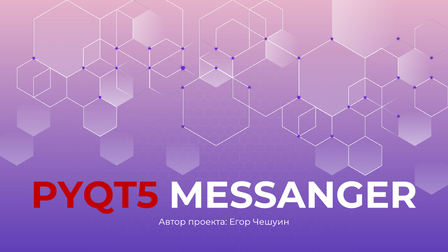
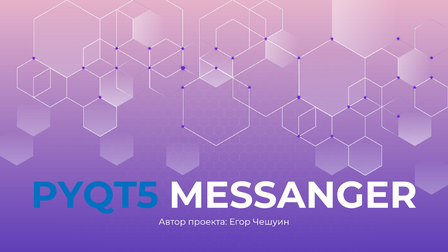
PYQT5 colour: red -> blue
